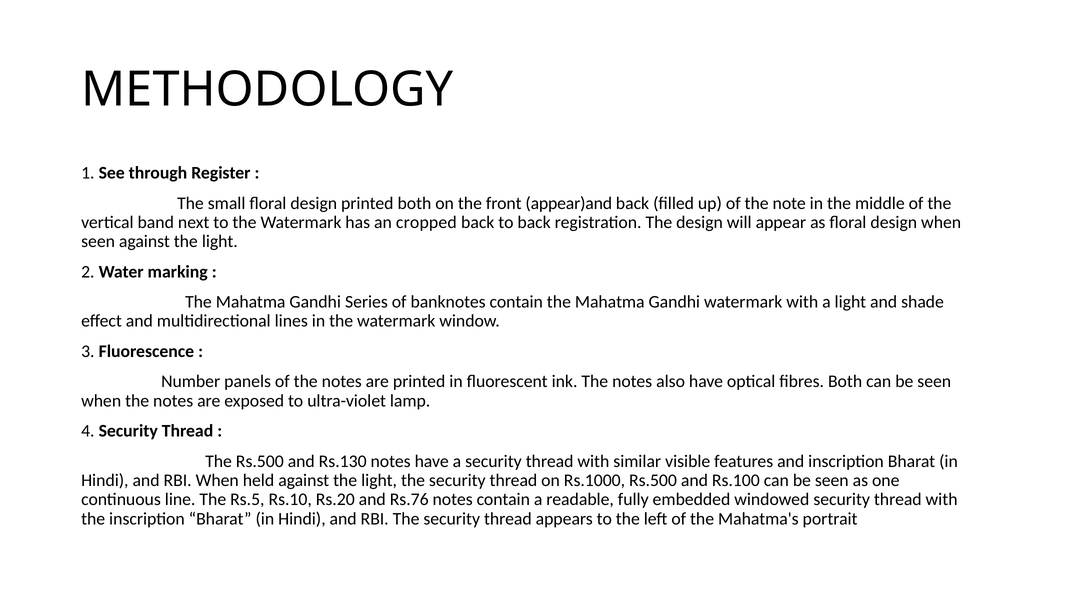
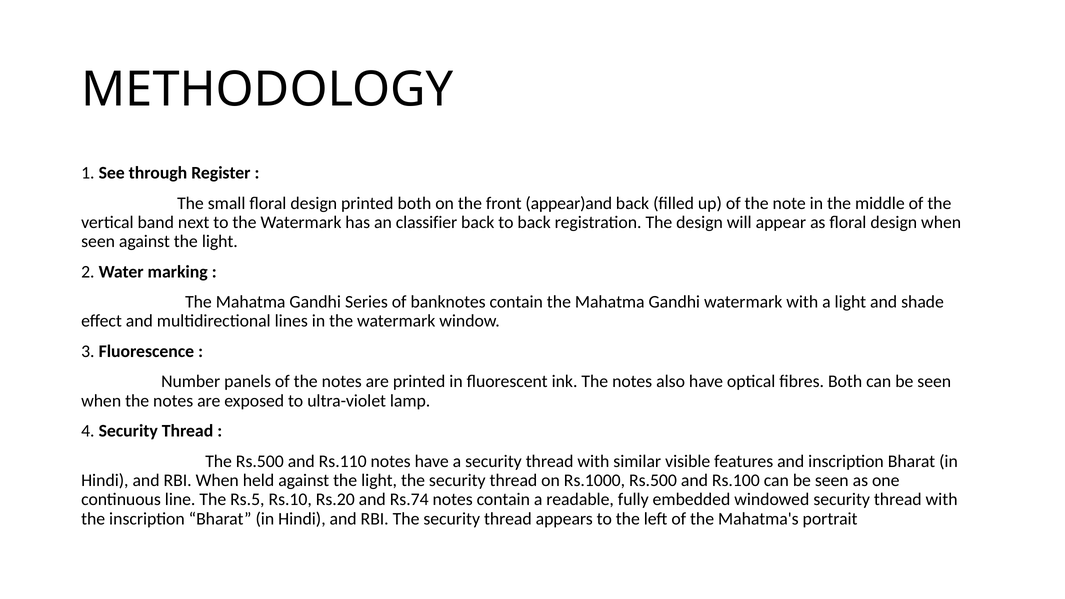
cropped: cropped -> classifier
Rs.130: Rs.130 -> Rs.110
Rs.76: Rs.76 -> Rs.74
